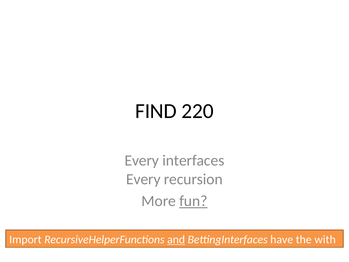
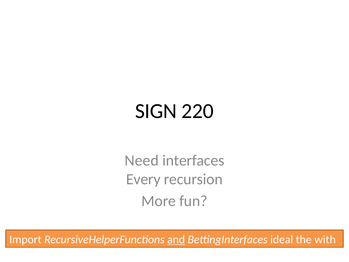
FIND: FIND -> SIGN
Every at (142, 160): Every -> Need
fun underline: present -> none
have: have -> ideal
